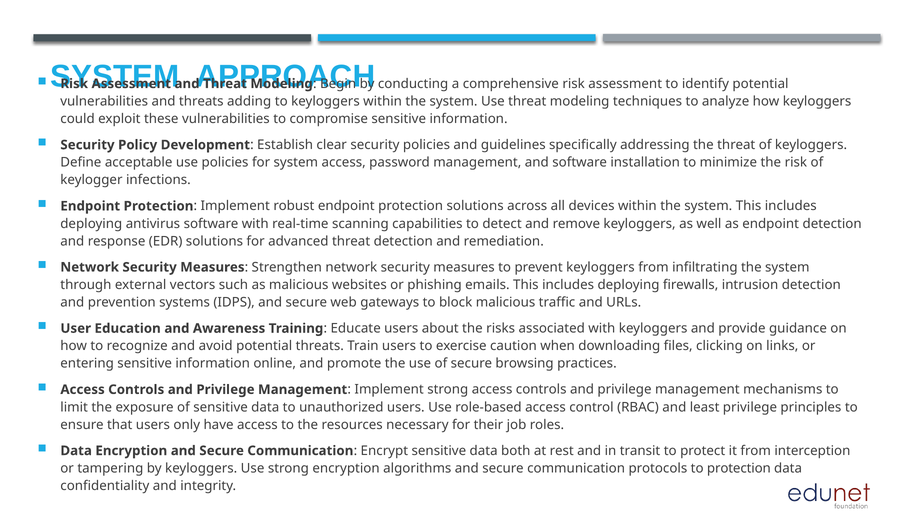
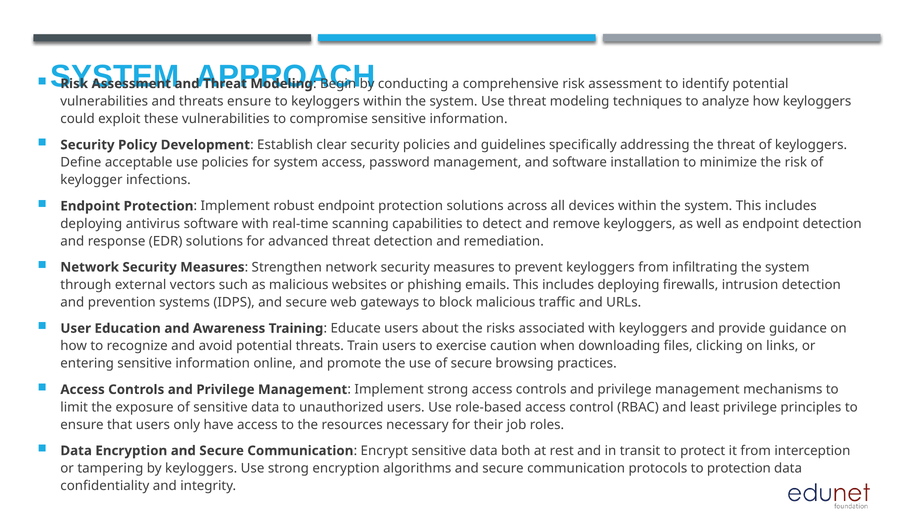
threats adding: adding -> ensure
